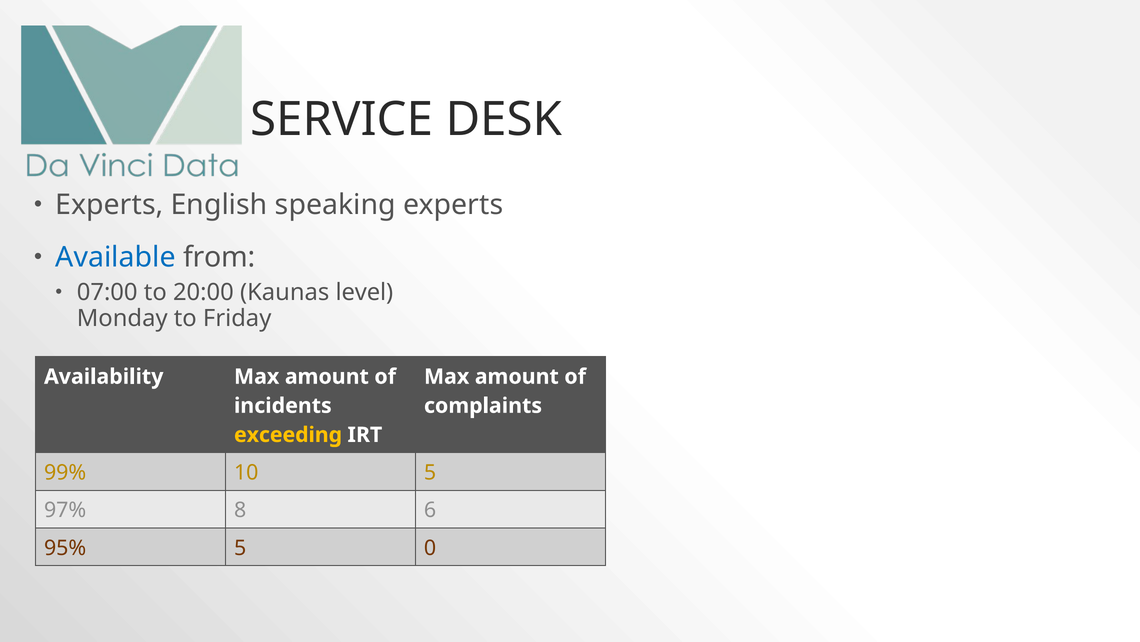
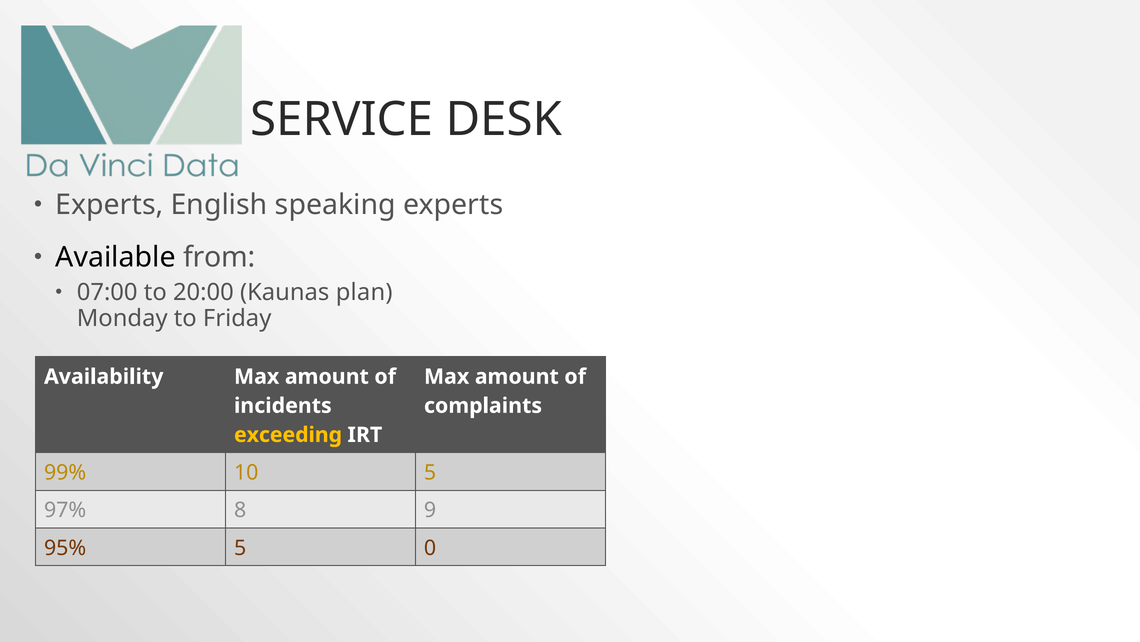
Available colour: blue -> black
level: level -> plan
6: 6 -> 9
